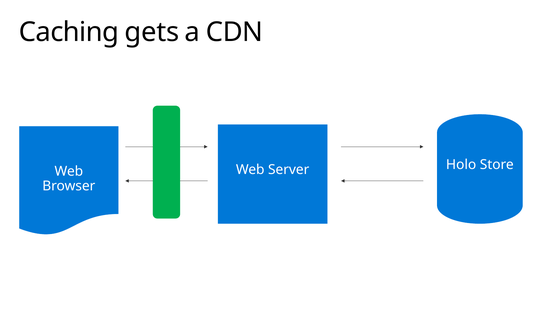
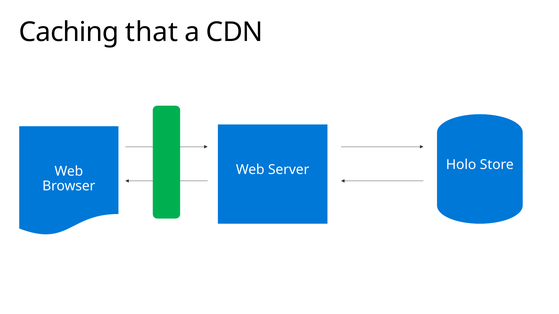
gets: gets -> that
